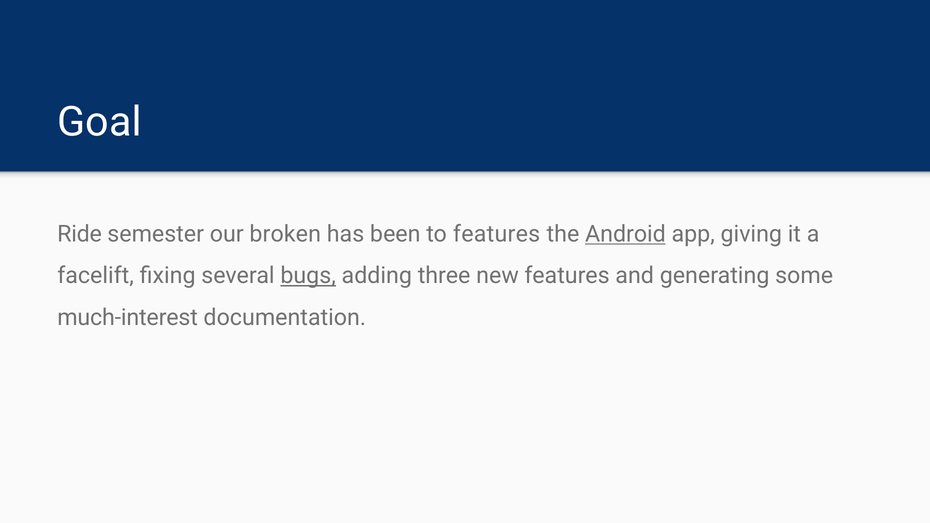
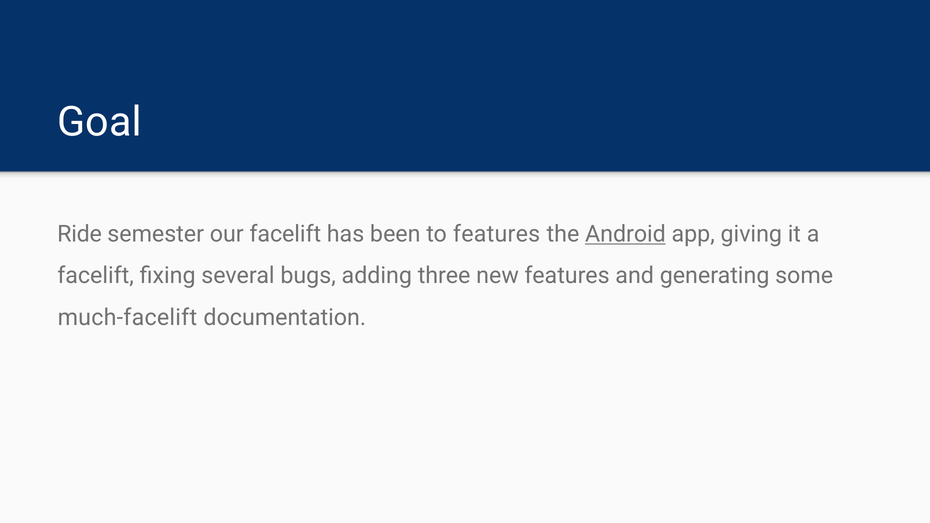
our broken: broken -> facelift
bugs underline: present -> none
much-interest: much-interest -> much-facelift
